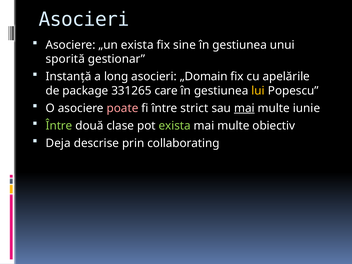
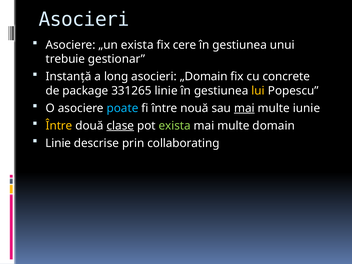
sine: sine -> cere
sporită: sporită -> trebuie
apelările: apelările -> concrete
331265 care: care -> linie
poate colour: pink -> light blue
strict: strict -> nouă
Între at (59, 126) colour: light green -> yellow
clase underline: none -> present
obiectiv: obiectiv -> domain
Deja at (58, 143): Deja -> Linie
